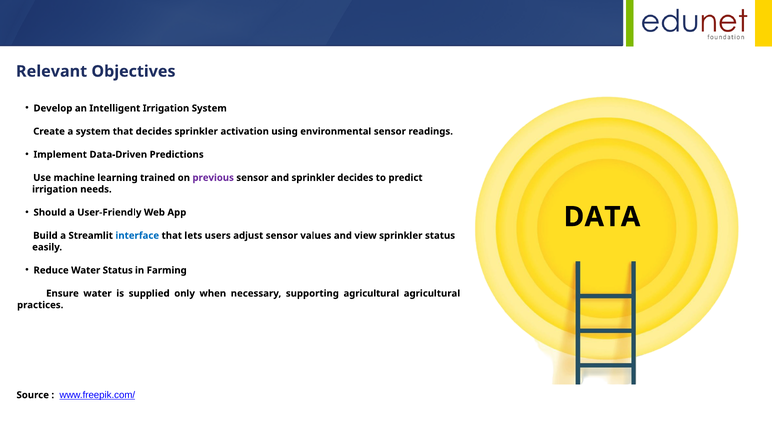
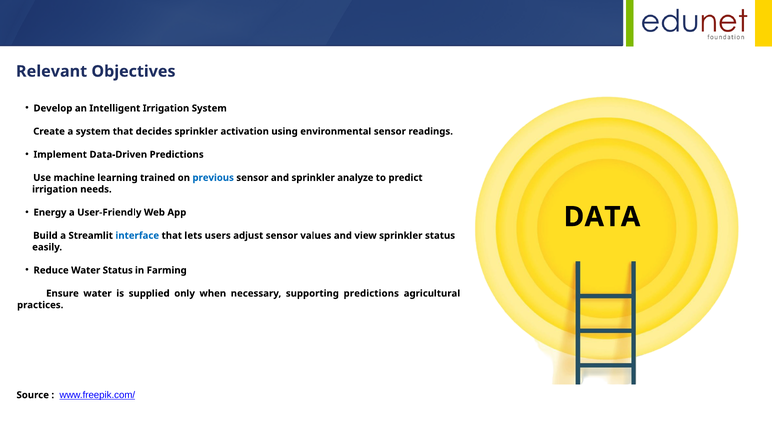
previous colour: purple -> blue
sprinkler decides: decides -> analyze
Should: Should -> Energy
supporting agricultural: agricultural -> predictions
